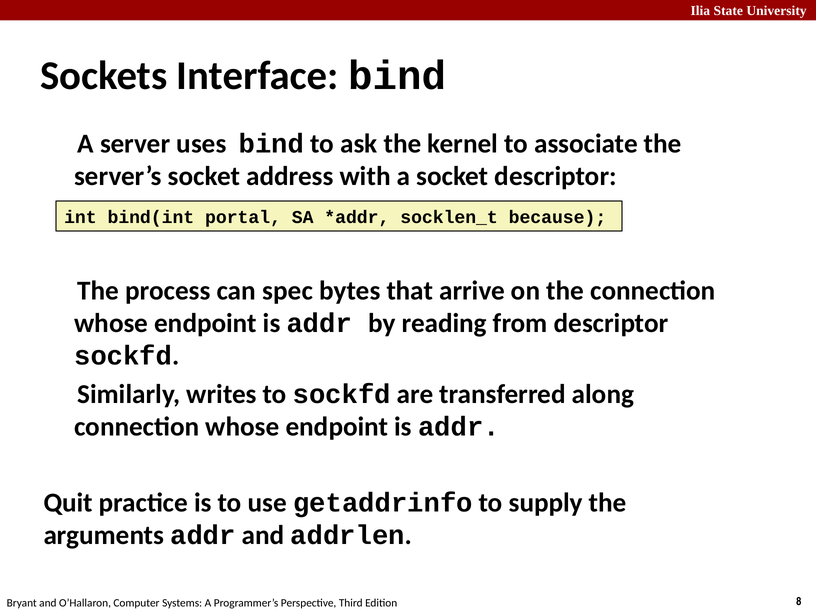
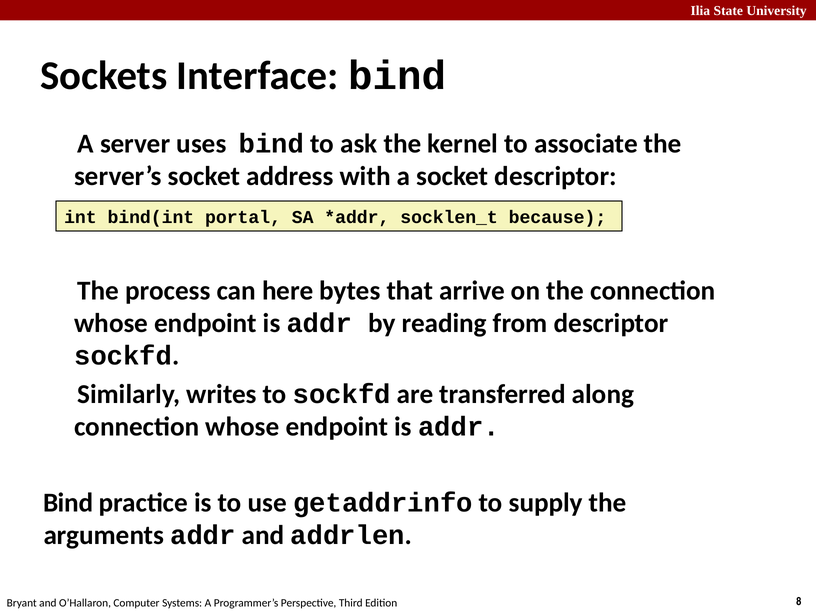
spec: spec -> here
Quit at (68, 503): Quit -> Bind
